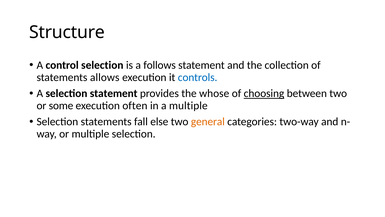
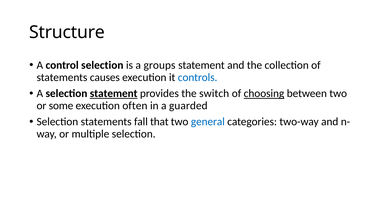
follows: follows -> groups
allows: allows -> causes
statement at (114, 93) underline: none -> present
whose: whose -> switch
a multiple: multiple -> guarded
else: else -> that
general colour: orange -> blue
